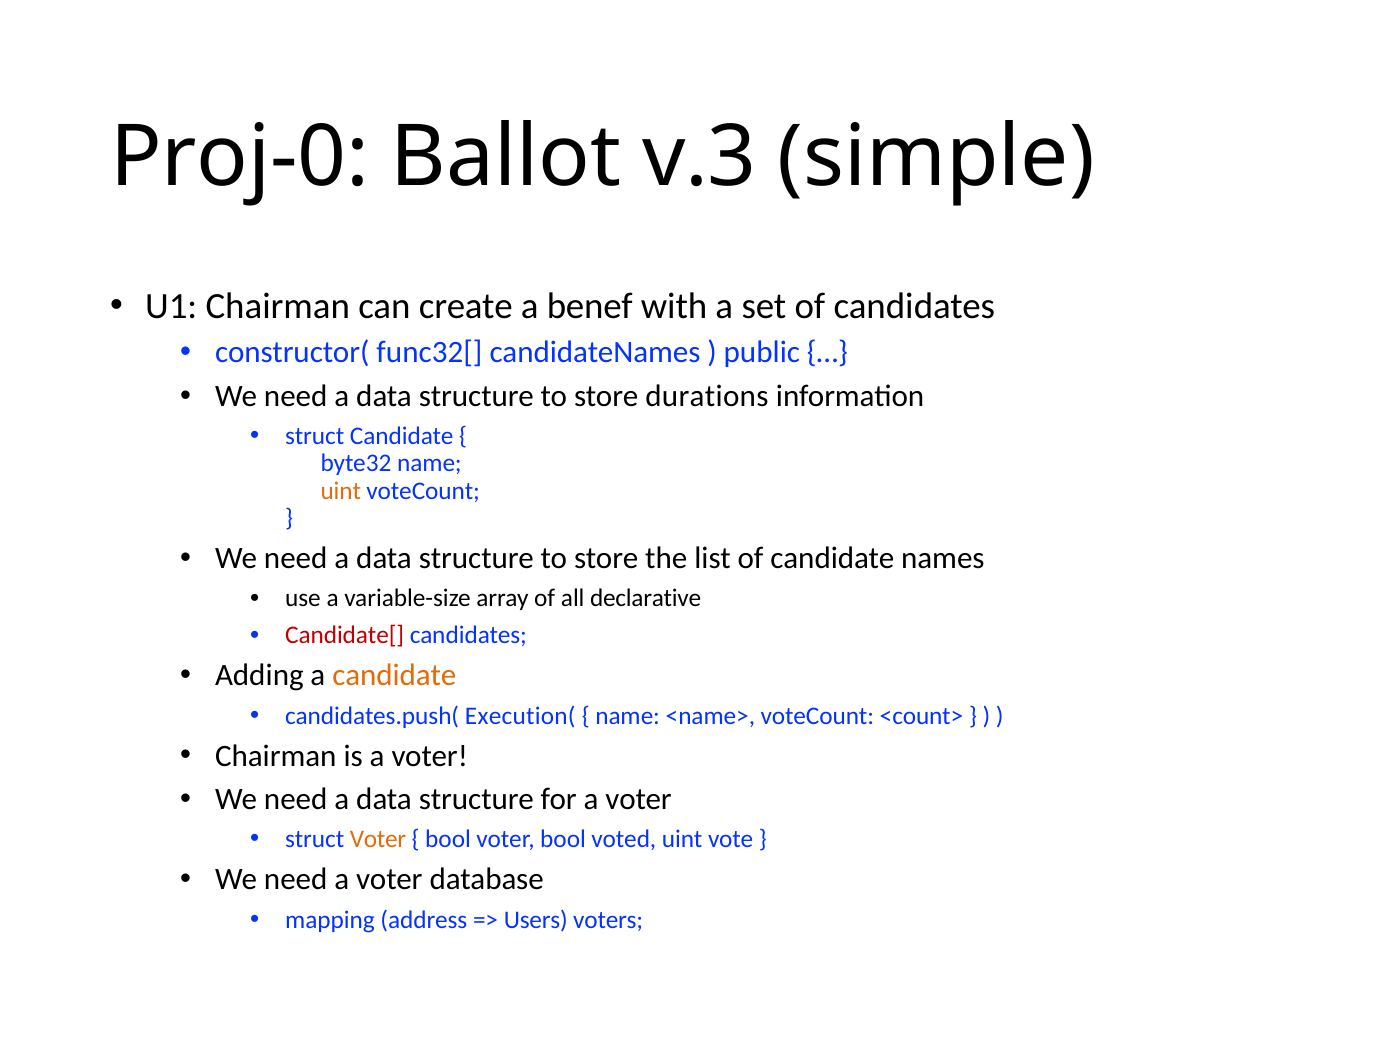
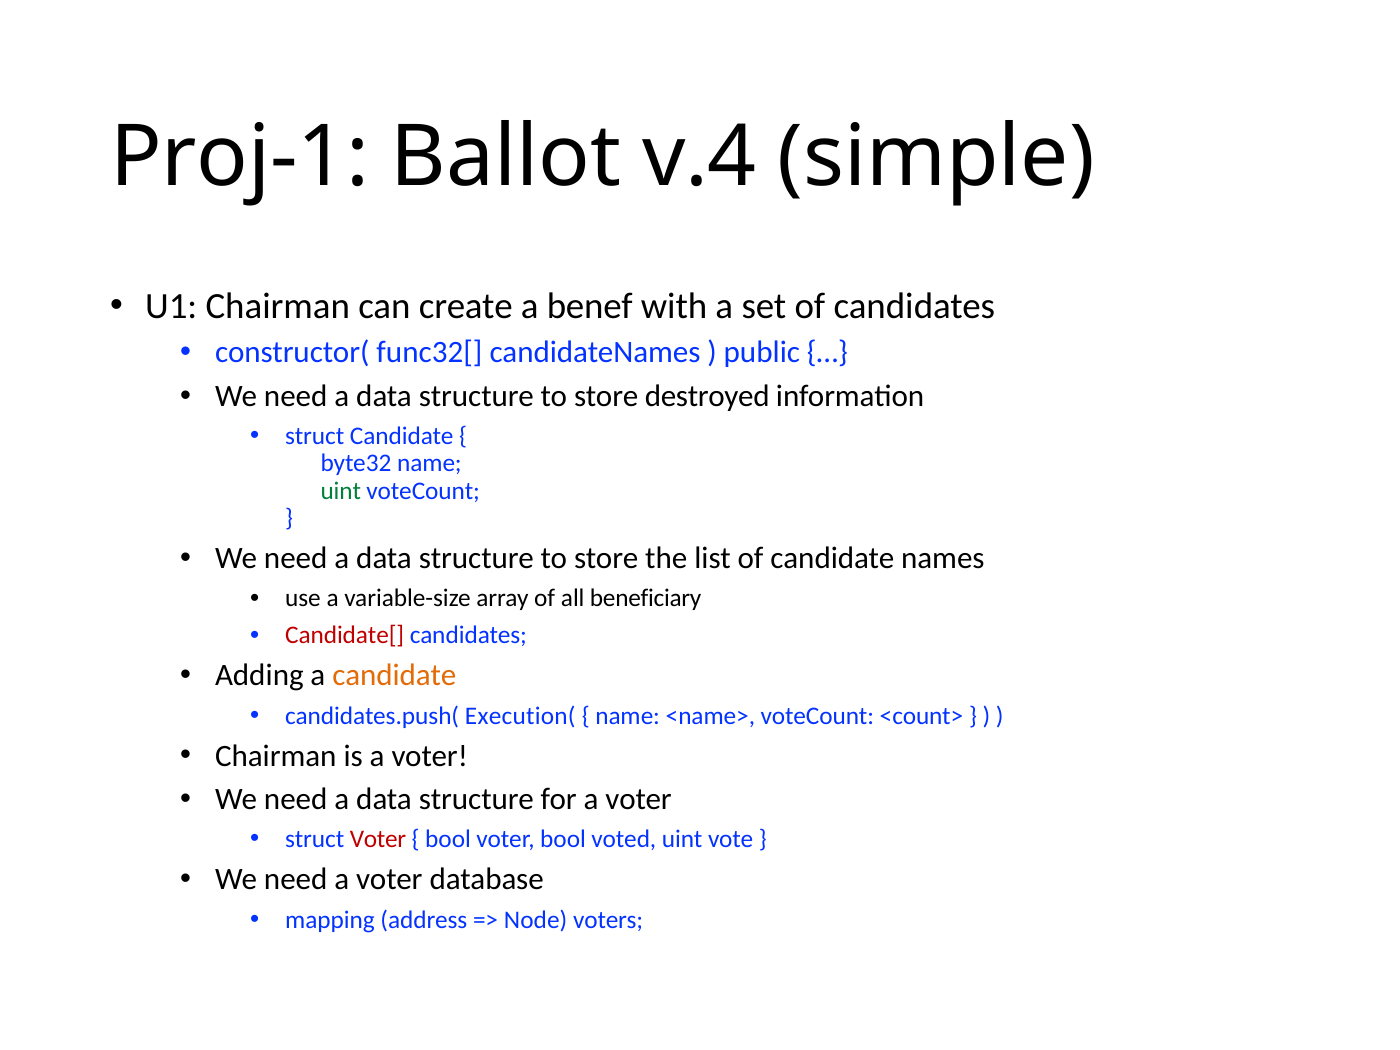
Proj-0: Proj-0 -> Proj-1
v.3: v.3 -> v.4
durations: durations -> destroyed
uint at (341, 491) colour: orange -> green
declarative: declarative -> beneficiary
Voter at (378, 839) colour: orange -> red
Users: Users -> Node
